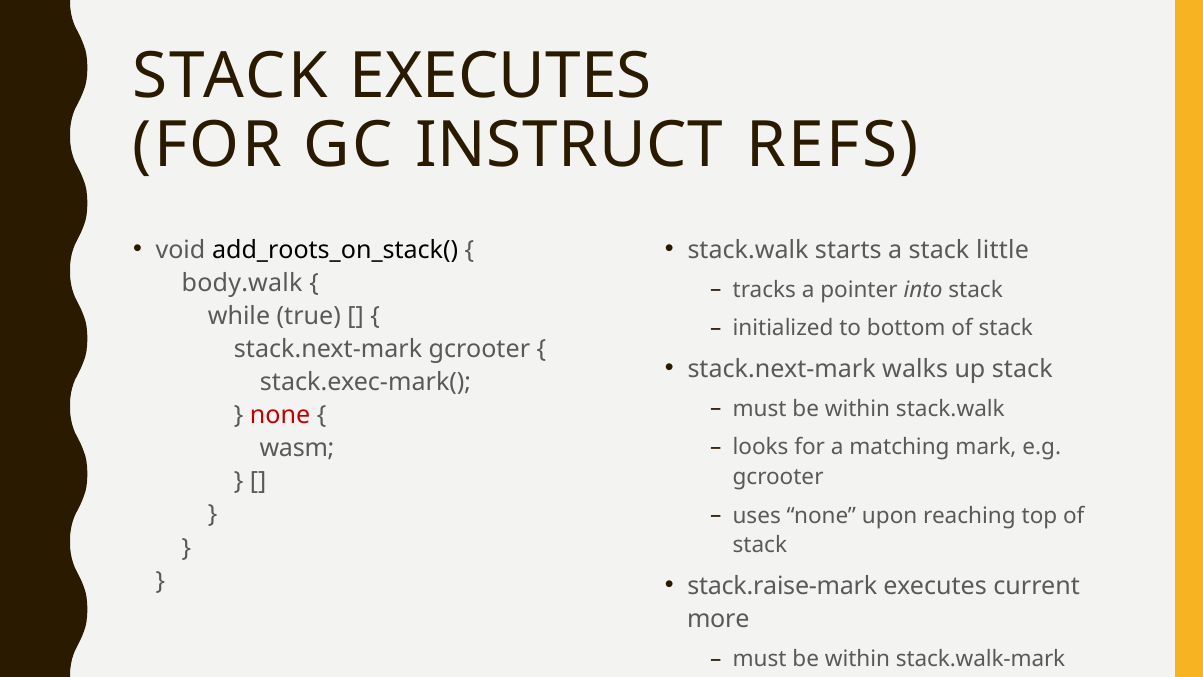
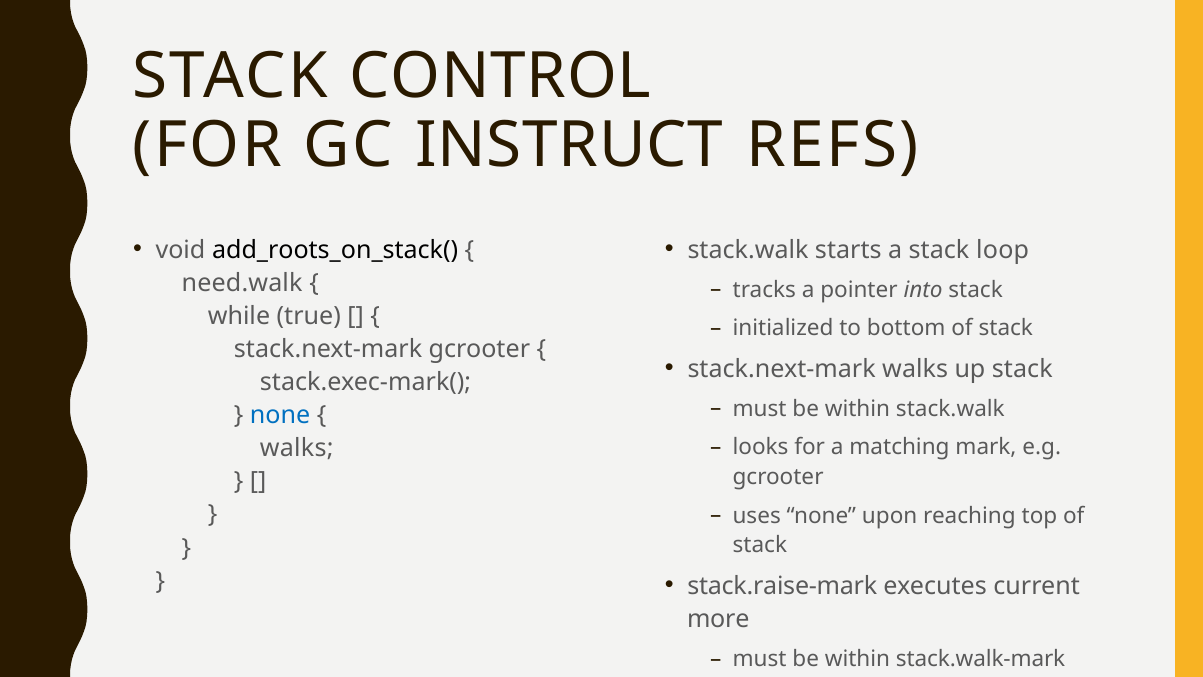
STACK EXECUTES: EXECUTES -> CONTROL
little: little -> loop
body.walk: body.walk -> need.walk
none at (280, 415) colour: red -> blue
wasm at (297, 448): wasm -> walks
